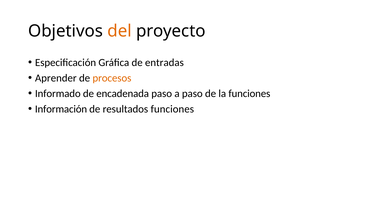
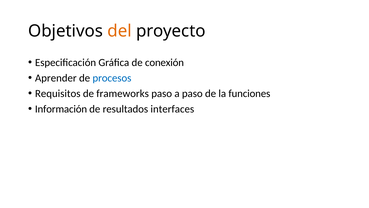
entradas: entradas -> conexión
procesos colour: orange -> blue
Informado: Informado -> Requisitos
encadenada: encadenada -> frameworks
resultados funciones: funciones -> interfaces
